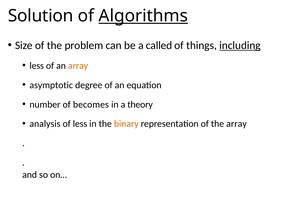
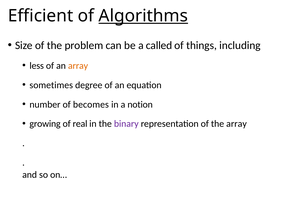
Solution: Solution -> Efficient
including underline: present -> none
asymptotic: asymptotic -> sometimes
theory: theory -> notion
analysis: analysis -> growing
of less: less -> real
binary colour: orange -> purple
